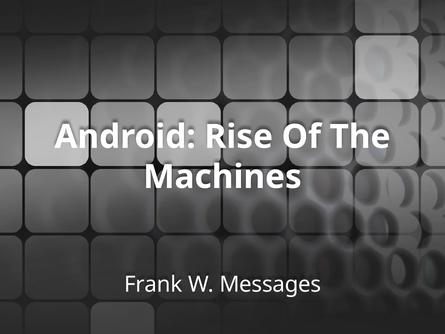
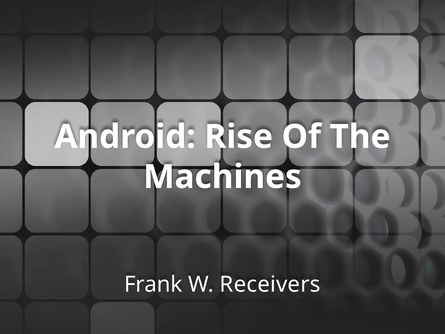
Messages: Messages -> Receivers
